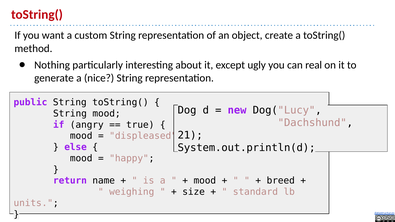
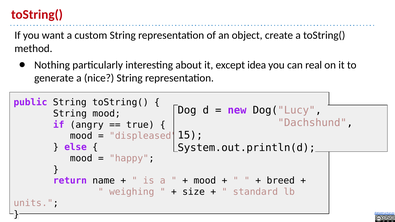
ugly: ugly -> idea
21: 21 -> 15
